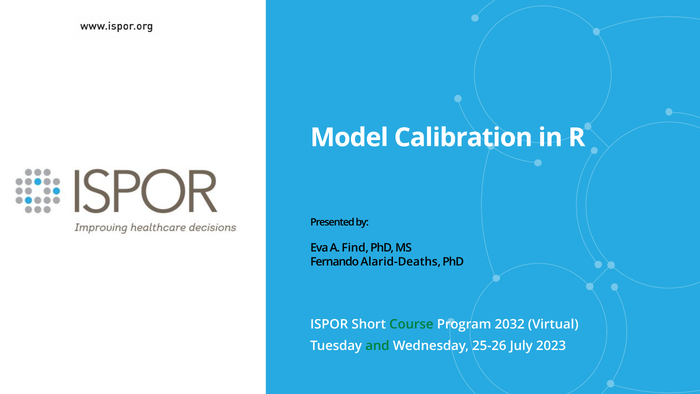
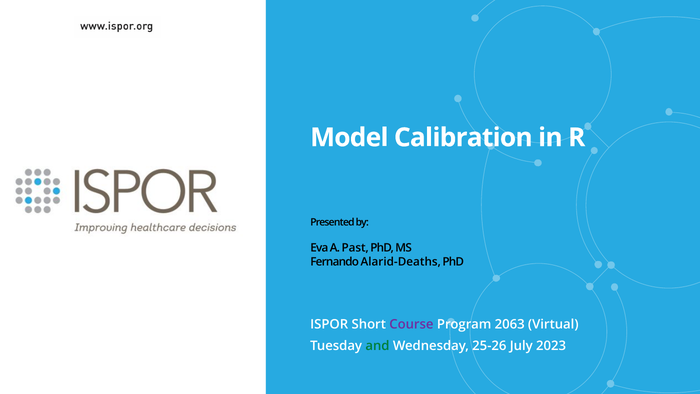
Find: Find -> Past
Course colour: green -> purple
2032: 2032 -> 2063
